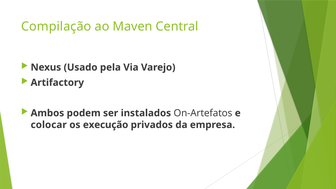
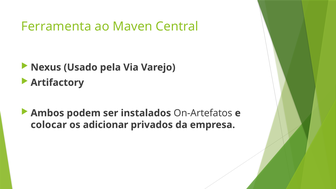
Compilação: Compilação -> Ferramenta
execução: execução -> adicionar
